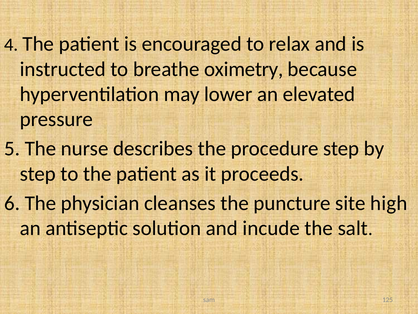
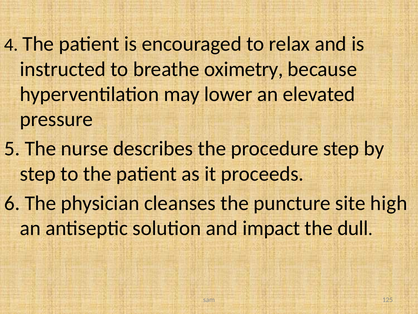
incude: incude -> impact
salt: salt -> dull
